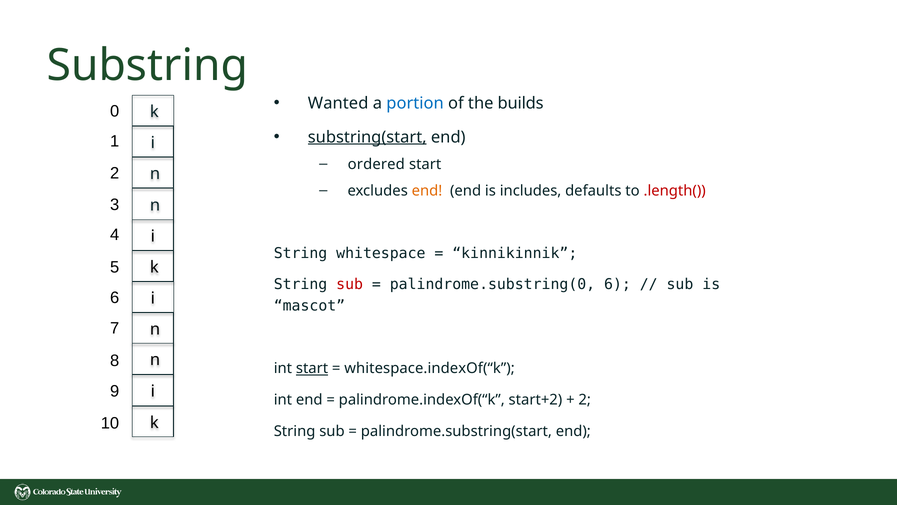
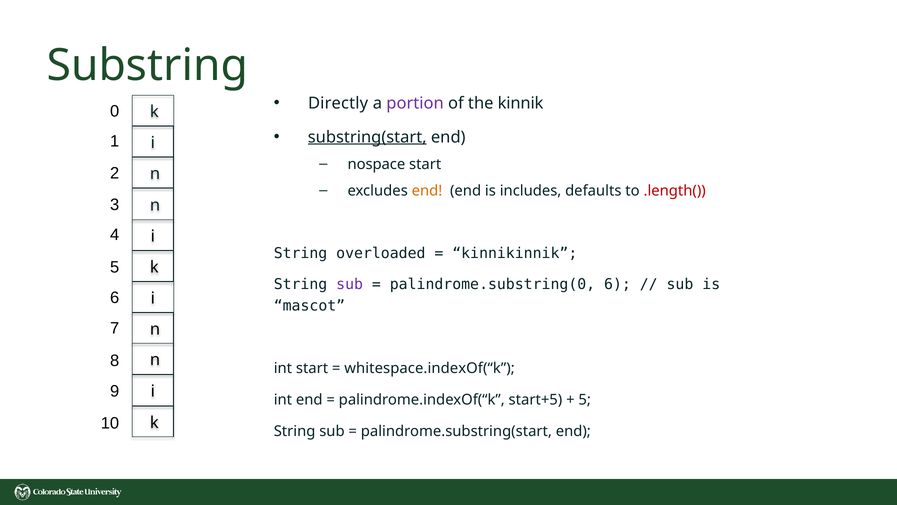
Wanted: Wanted -> Directly
portion colour: blue -> purple
builds: builds -> kinnik
ordered: ordered -> nospace
whitespace: whitespace -> overloaded
sub at (350, 284) colour: red -> purple
start at (312, 368) underline: present -> none
start+2: start+2 -> start+5
2 at (585, 399): 2 -> 5
